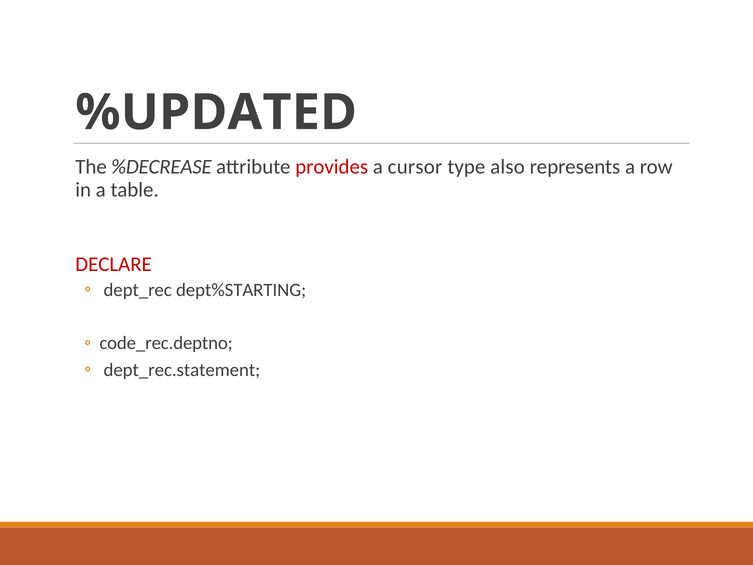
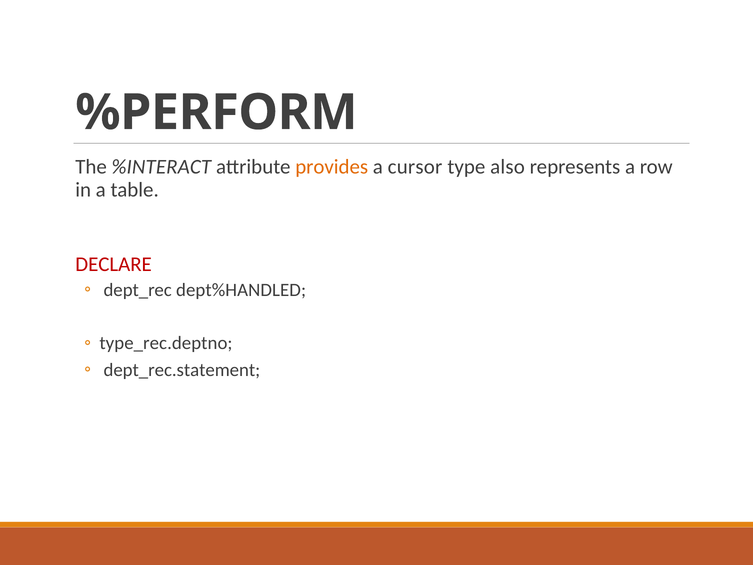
%UPDATED: %UPDATED -> %PERFORM
%DECREASE: %DECREASE -> %INTERACT
provides colour: red -> orange
dept%STARTING: dept%STARTING -> dept%HANDLED
code_rec.deptno: code_rec.deptno -> type_rec.deptno
